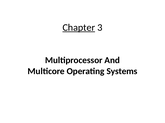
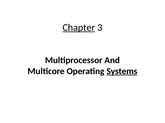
Systems underline: none -> present
